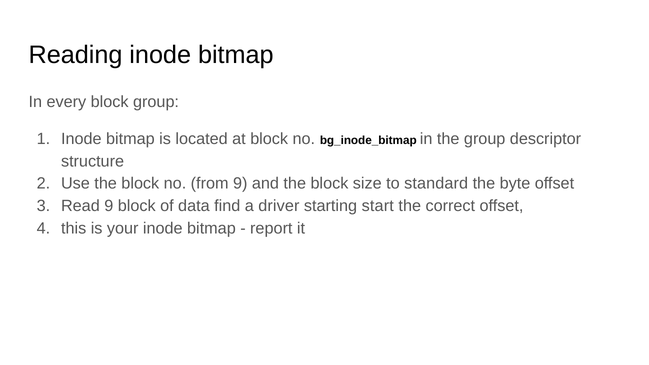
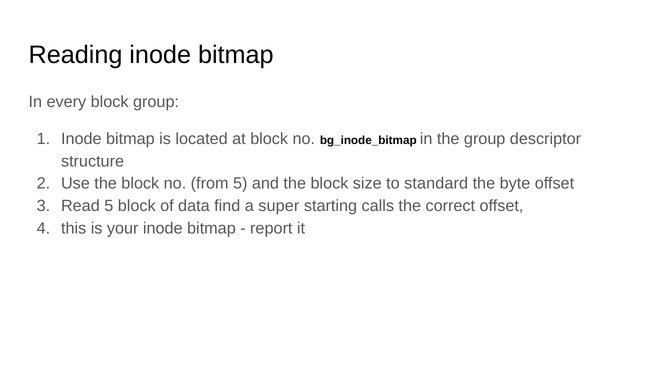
from 9: 9 -> 5
Read 9: 9 -> 5
driver: driver -> super
start: start -> calls
